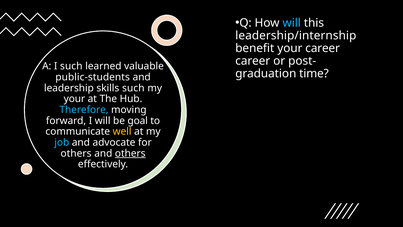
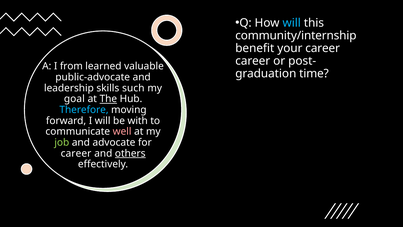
leadership/internship: leadership/internship -> community/internship
I such: such -> from
public-students: public-students -> public-advocate
your at (74, 99): your -> goal
The underline: none -> present
goal: goal -> with
well colour: yellow -> pink
job colour: light blue -> light green
others at (76, 153): others -> career
